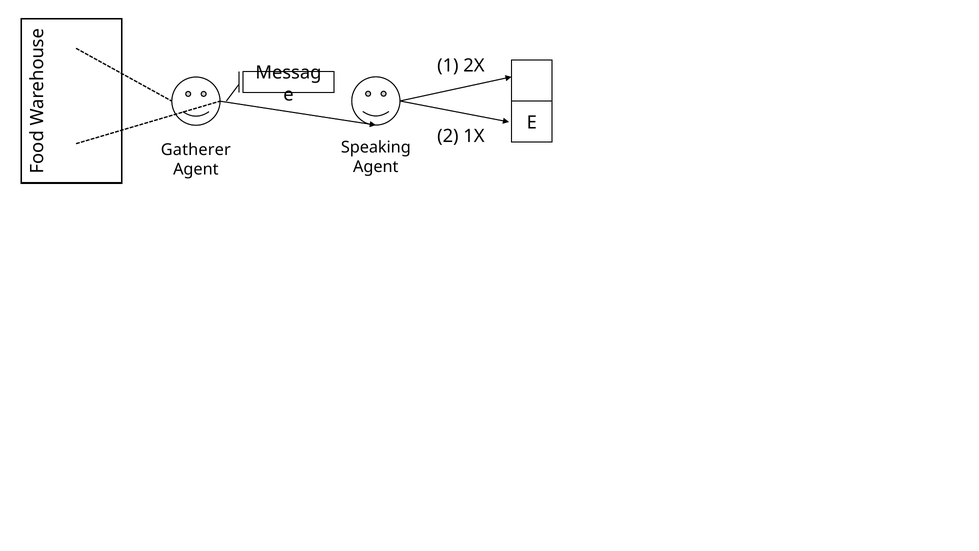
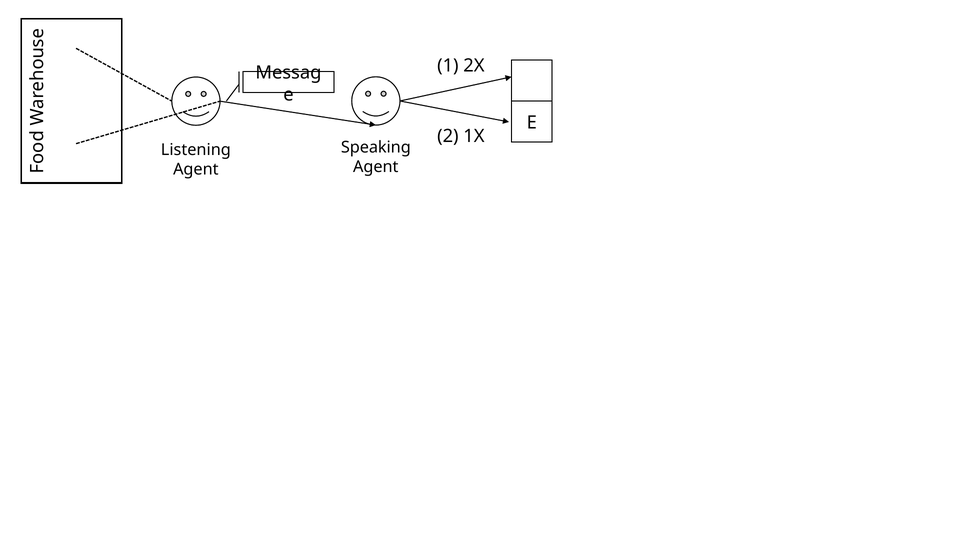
Gatherer: Gatherer -> Listening
